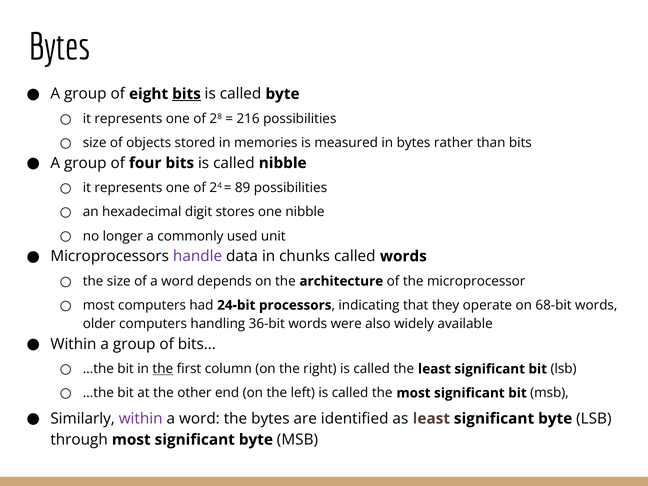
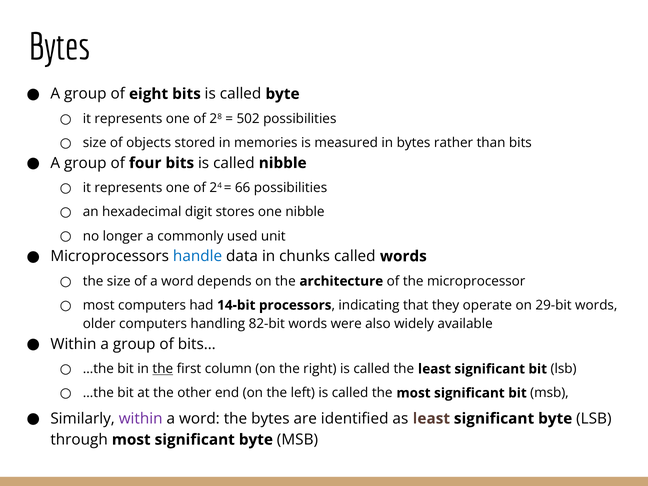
bits at (186, 94) underline: present -> none
216: 216 -> 502
89: 89 -> 66
handle colour: purple -> blue
24-bit: 24-bit -> 14-bit
68-bit: 68-bit -> 29-bit
36-bit: 36-bit -> 82-bit
